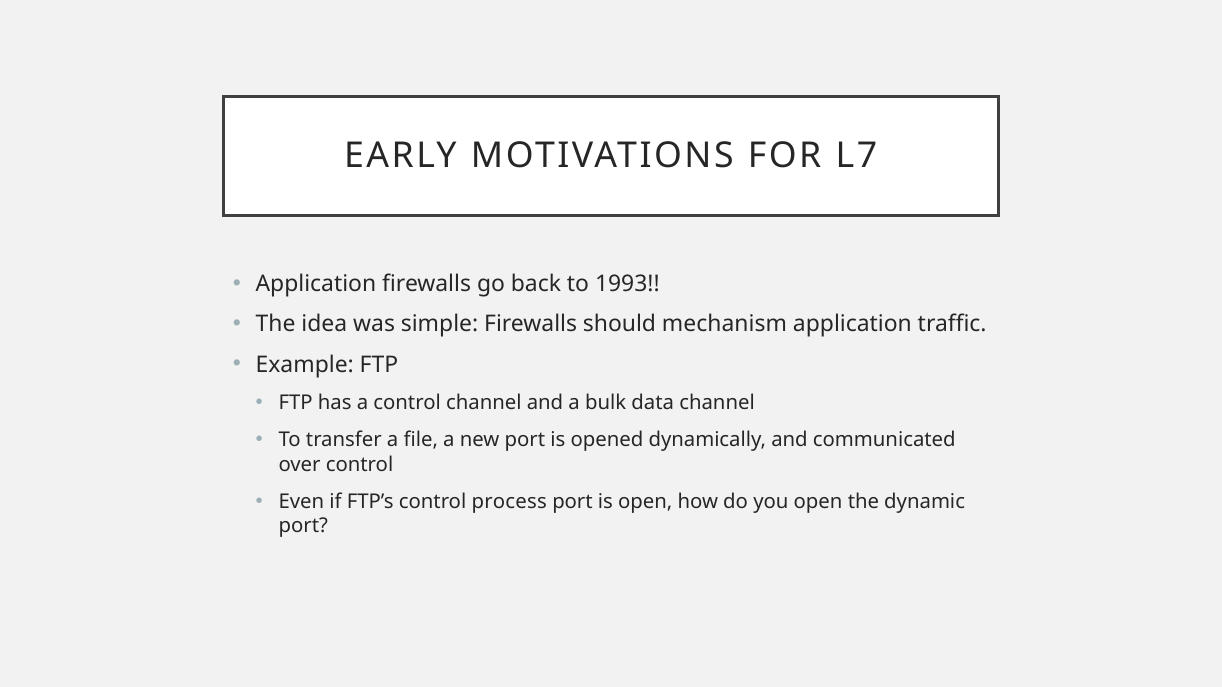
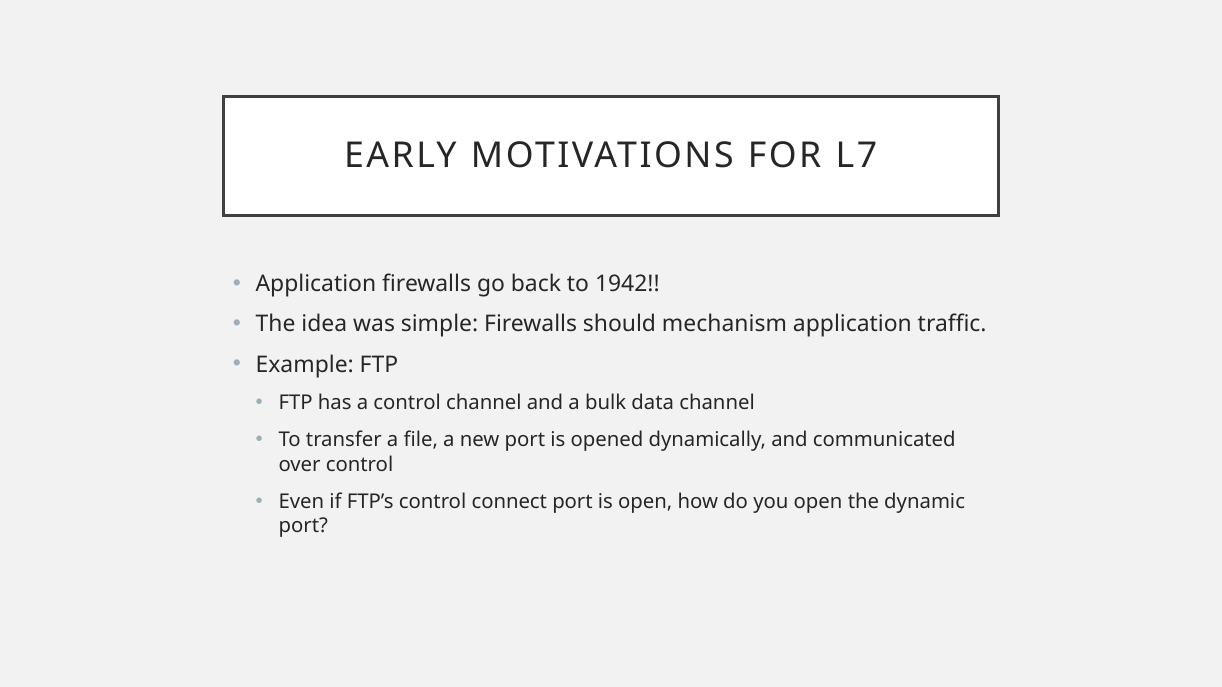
1993: 1993 -> 1942
process: process -> connect
